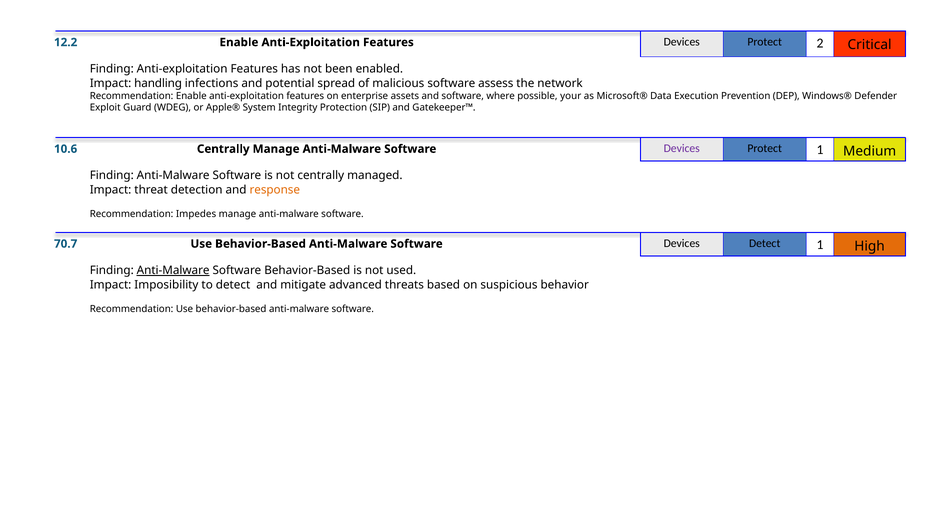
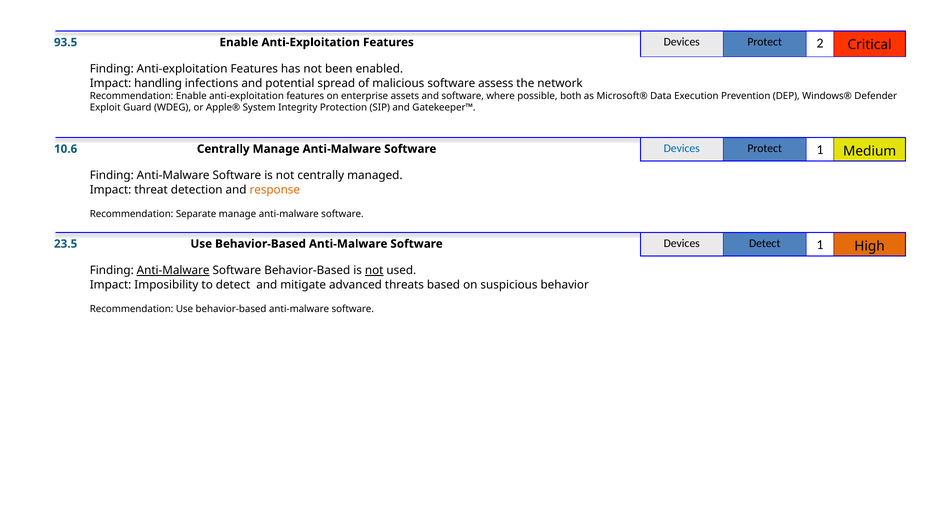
12.2: 12.2 -> 93.5
your: your -> both
Devices at (682, 148) colour: purple -> blue
Impedes: Impedes -> Separate
70.7: 70.7 -> 23.5
not at (374, 270) underline: none -> present
